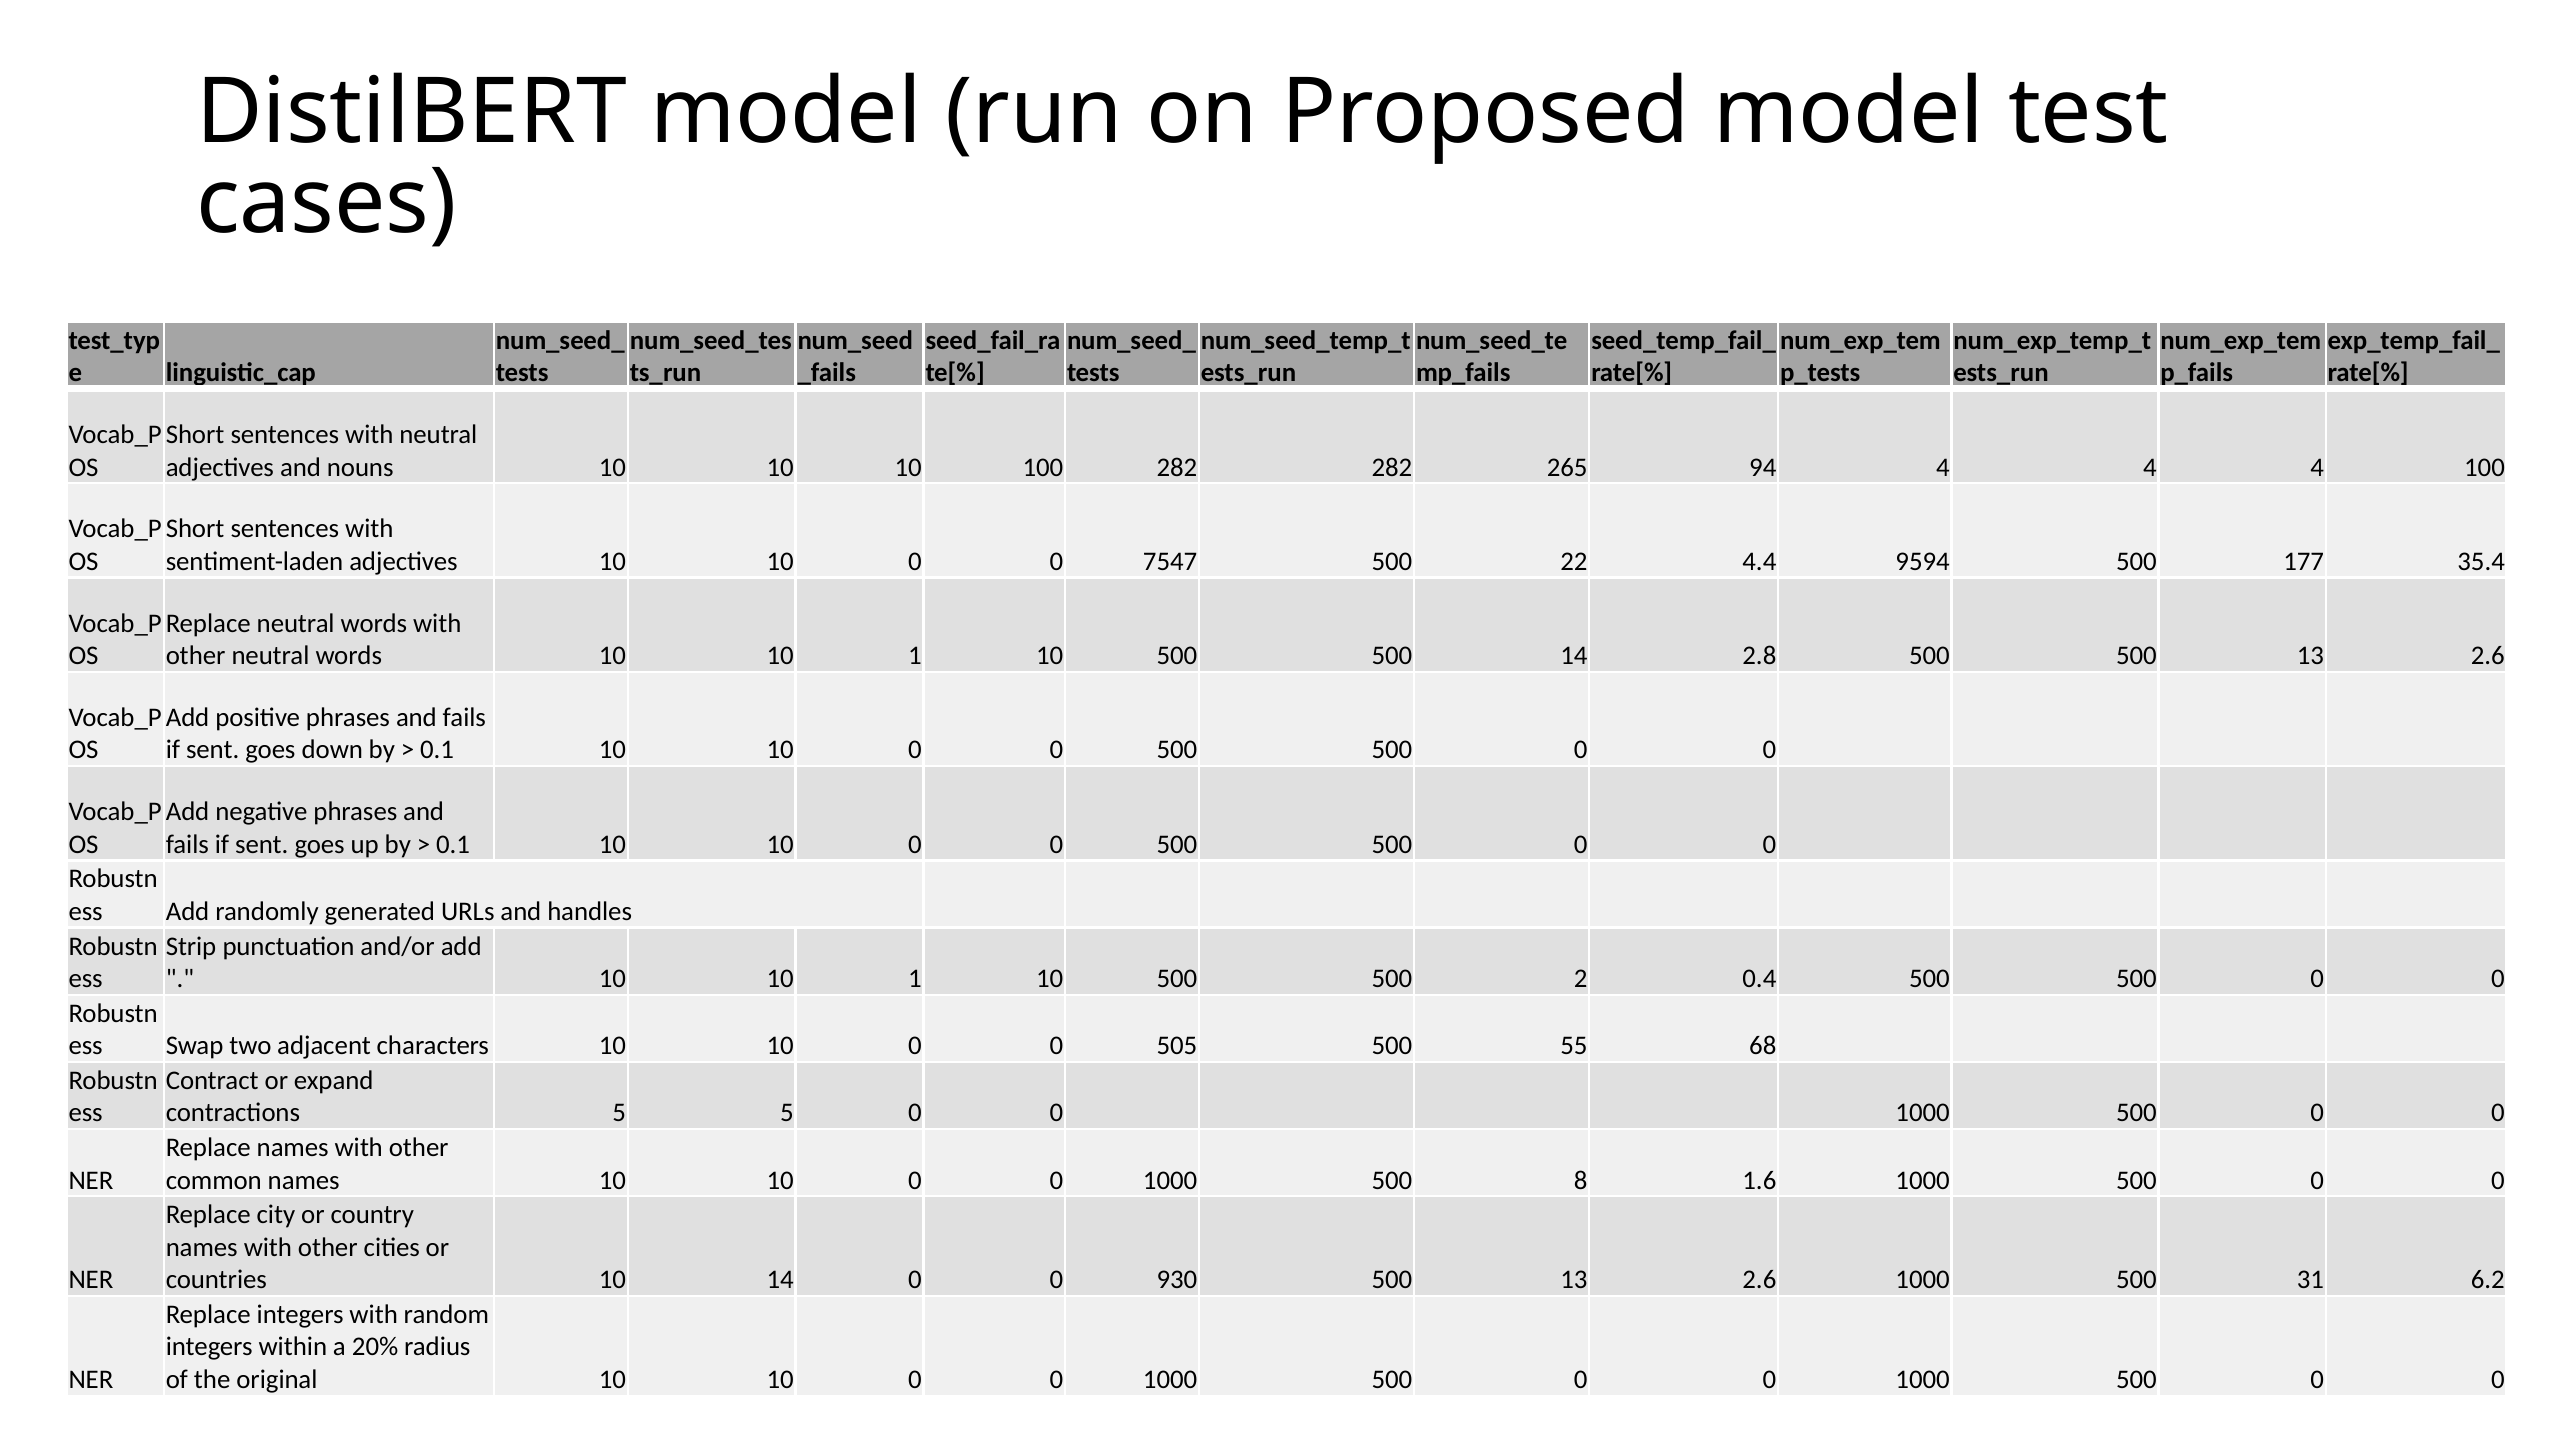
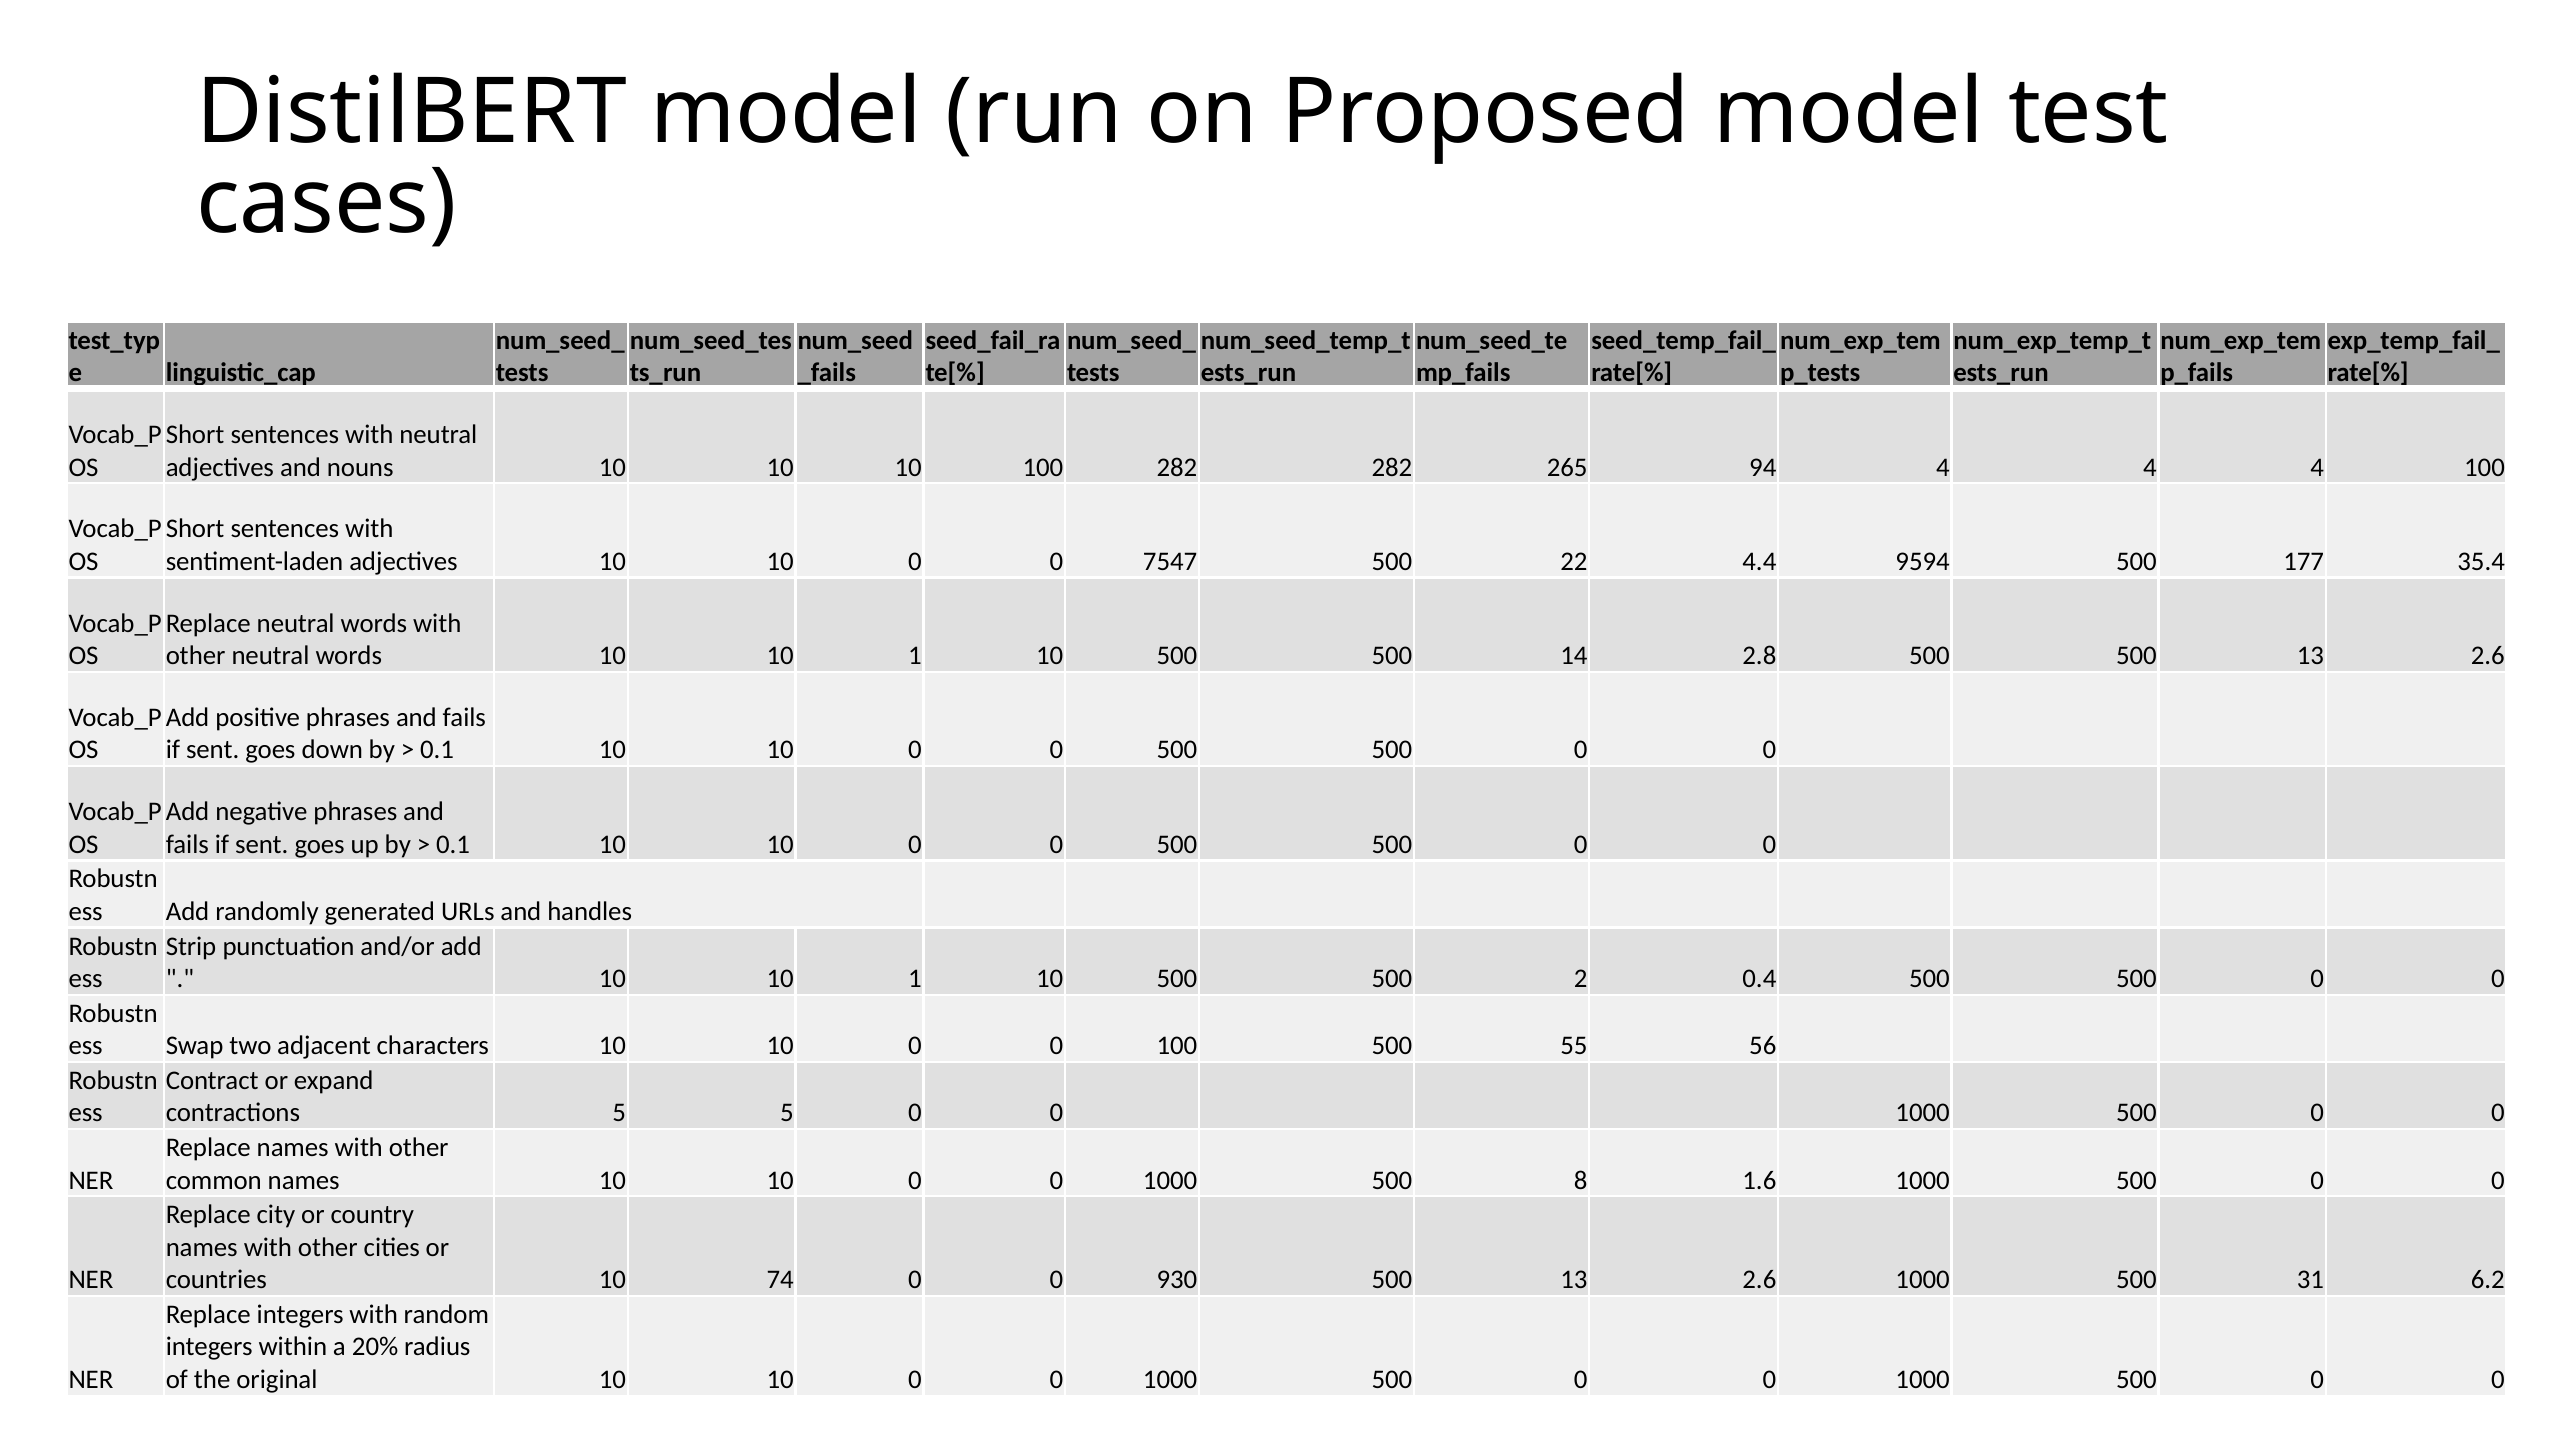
0 505: 505 -> 100
68: 68 -> 56
10 14: 14 -> 74
